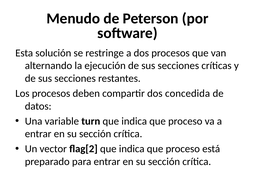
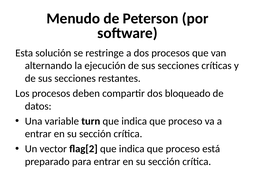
concedida: concedida -> bloqueado
